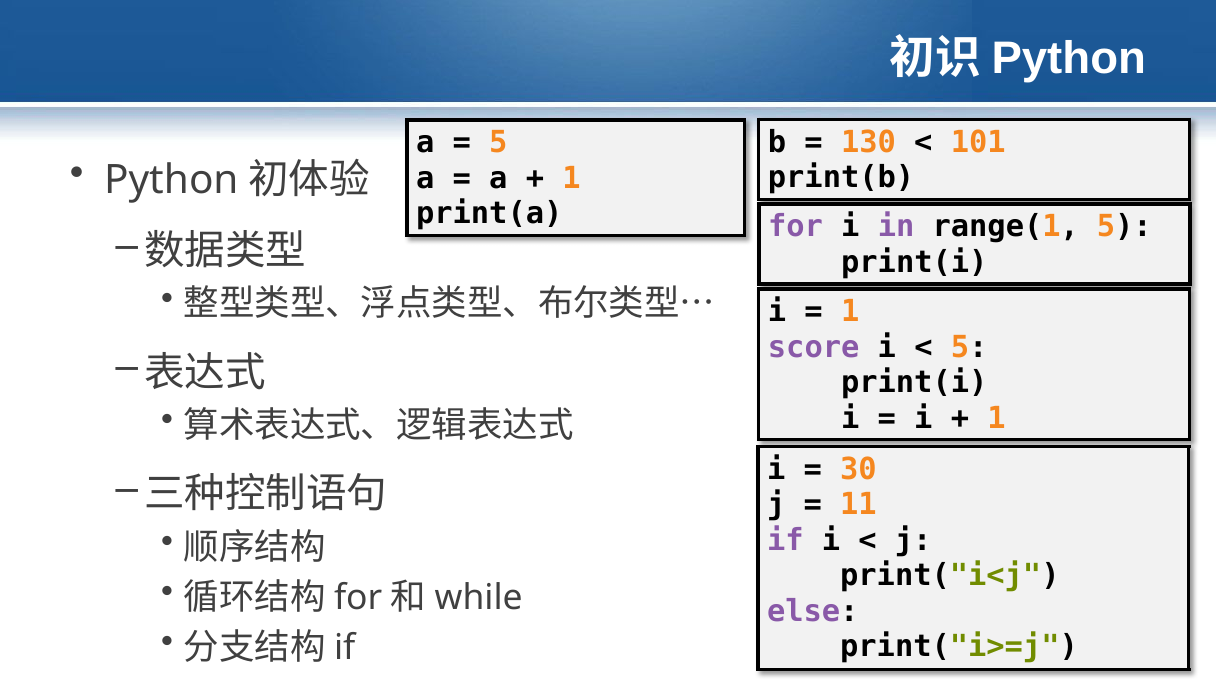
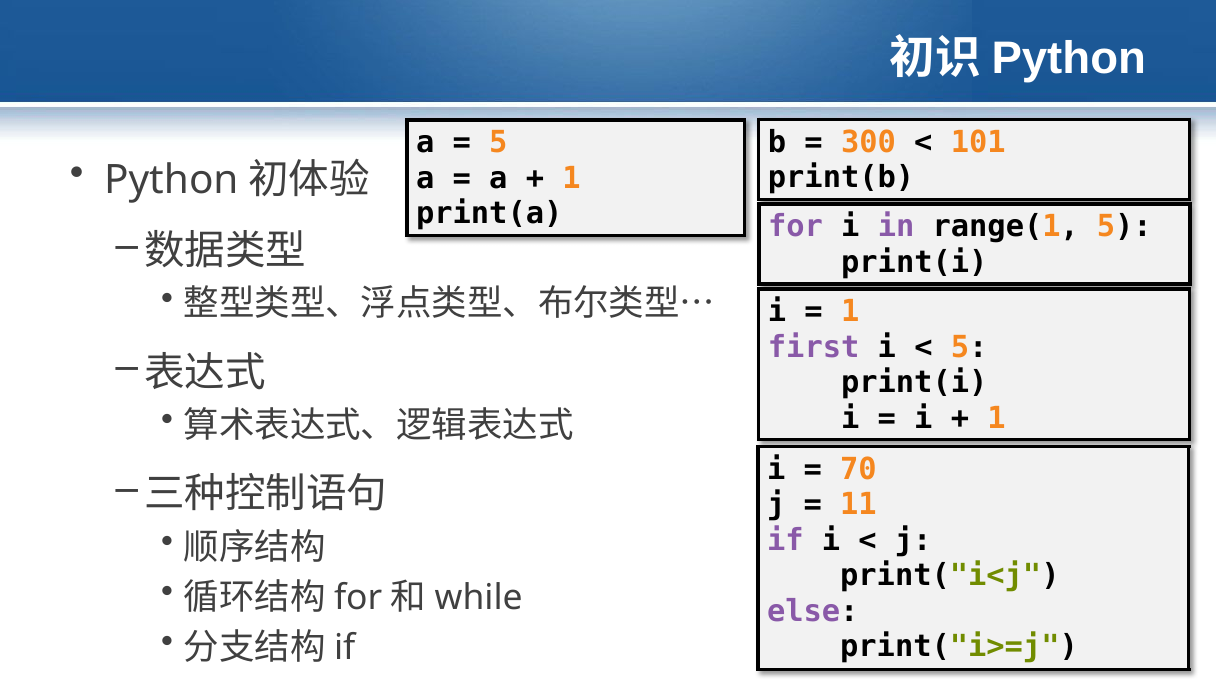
130: 130 -> 300
score: score -> first
30: 30 -> 70
